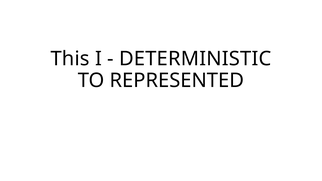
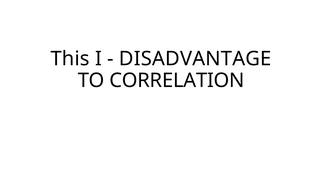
DETERMINISTIC: DETERMINISTIC -> DISADVANTAGE
REPRESENTED: REPRESENTED -> CORRELATION
